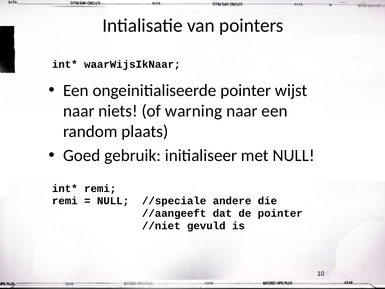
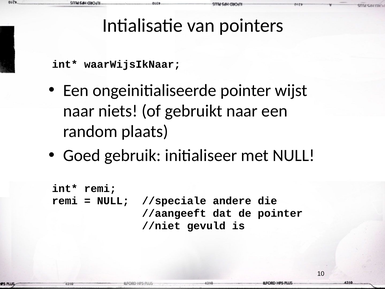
warning: warning -> gebruikt
